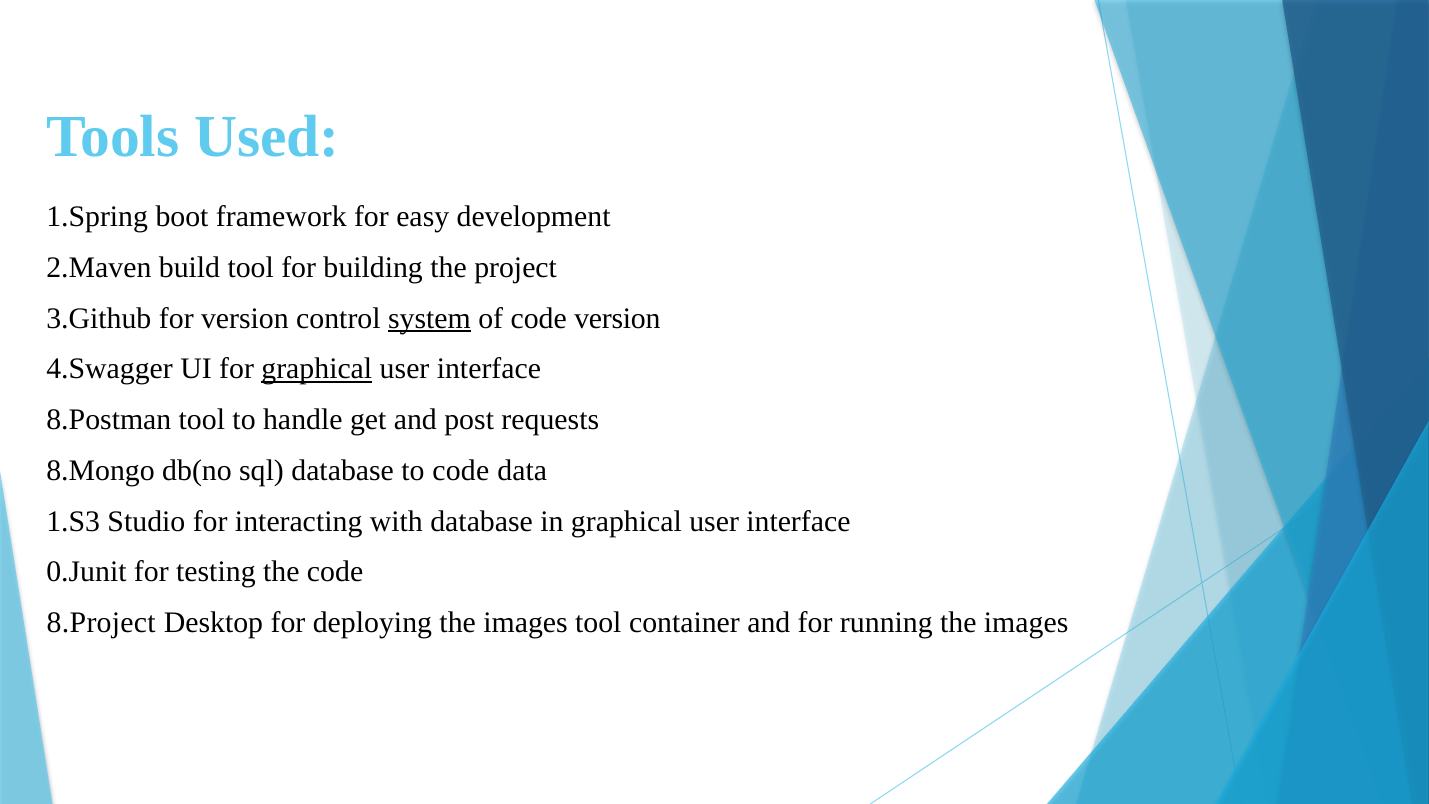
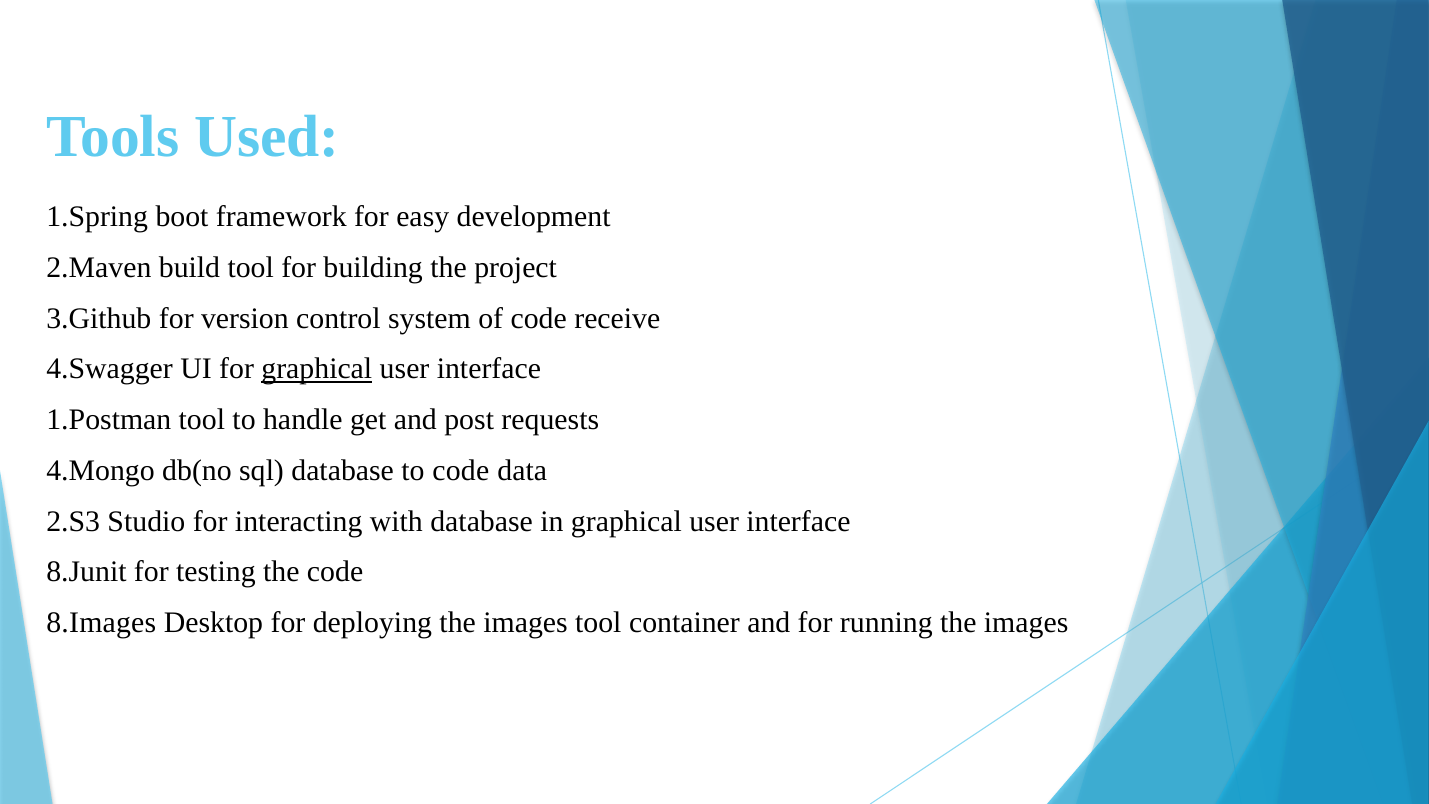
system underline: present -> none
code version: version -> receive
8.Postman: 8.Postman -> 1.Postman
8.Mongo: 8.Mongo -> 4.Mongo
1.S3: 1.S3 -> 2.S3
0.Junit: 0.Junit -> 8.Junit
8.Project: 8.Project -> 8.Images
